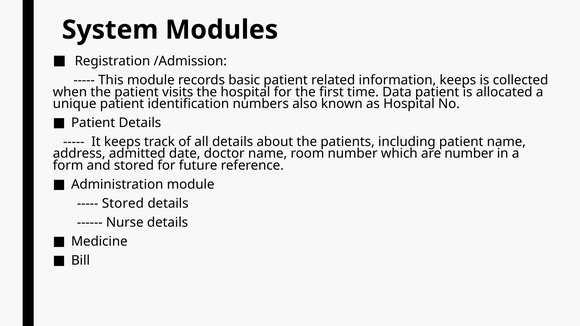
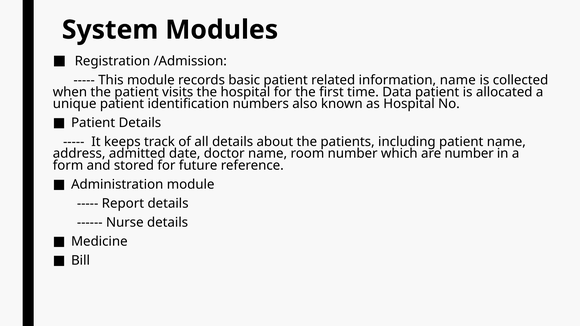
information keeps: keeps -> name
Stored at (123, 204): Stored -> Report
